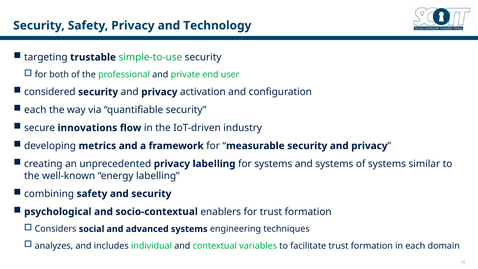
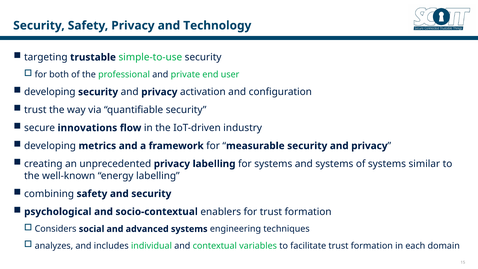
considered at (50, 92): considered -> developing
each at (35, 110): each -> trust
